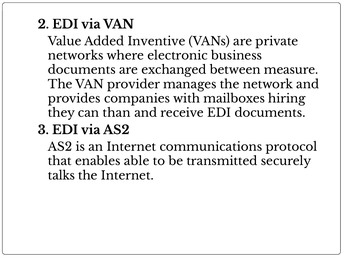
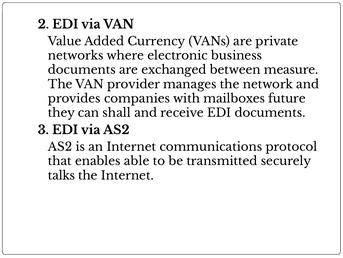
Inventive: Inventive -> Currency
hiring: hiring -> future
than: than -> shall
